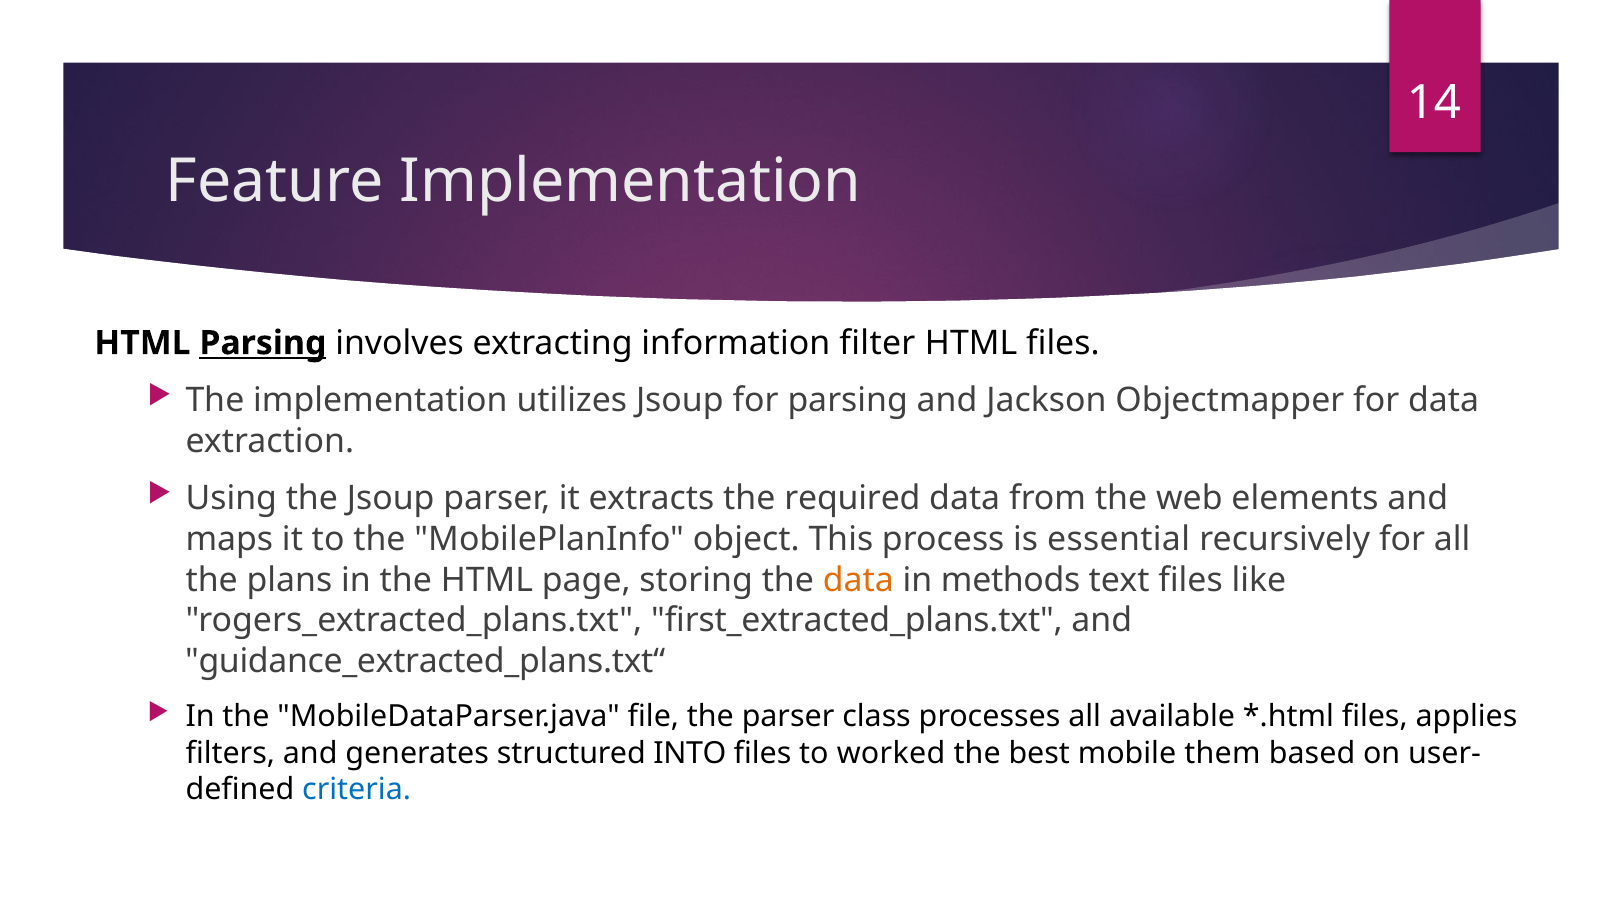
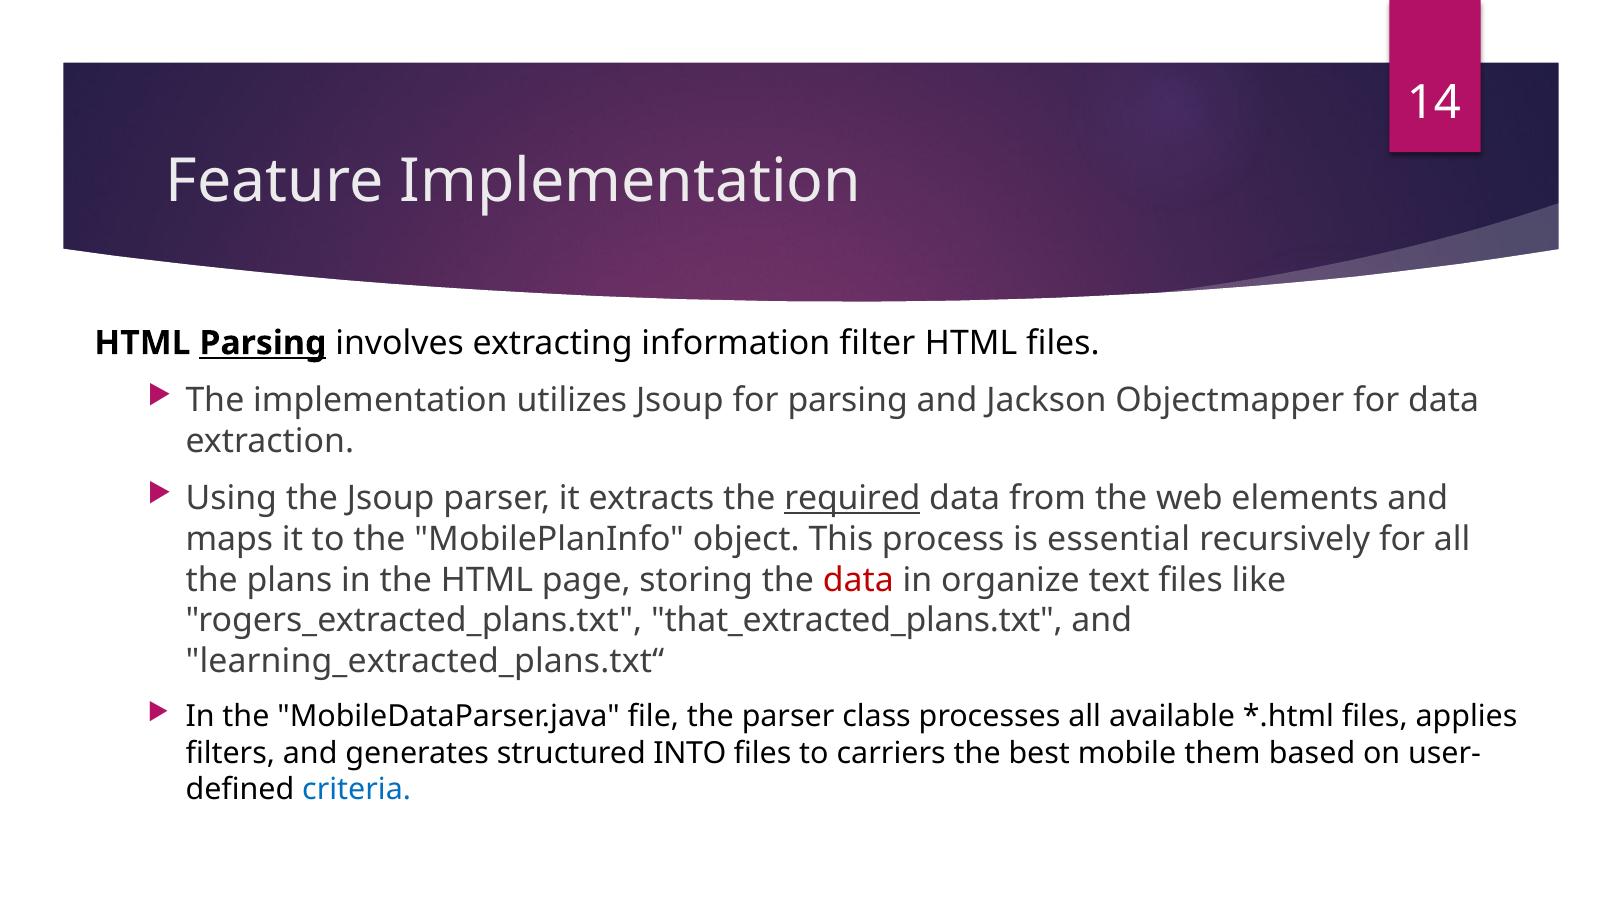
required underline: none -> present
data at (858, 580) colour: orange -> red
methods: methods -> organize
first_extracted_plans.txt: first_extracted_plans.txt -> that_extracted_plans.txt
guidance_extracted_plans.txt“: guidance_extracted_plans.txt“ -> learning_extracted_plans.txt“
worked: worked -> carriers
